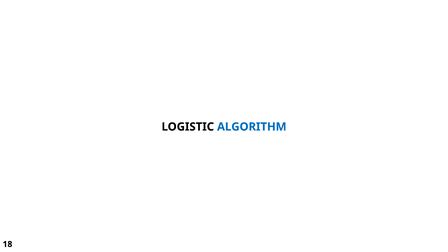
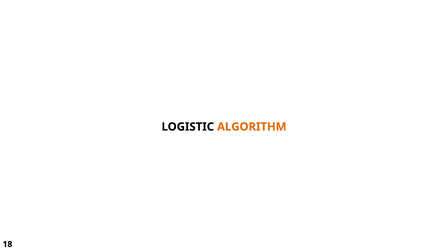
ALGORITHM colour: blue -> orange
